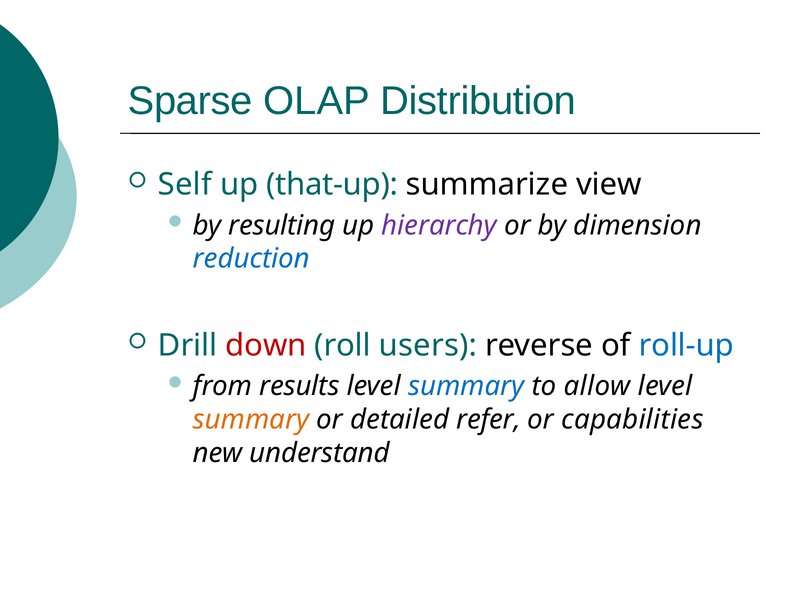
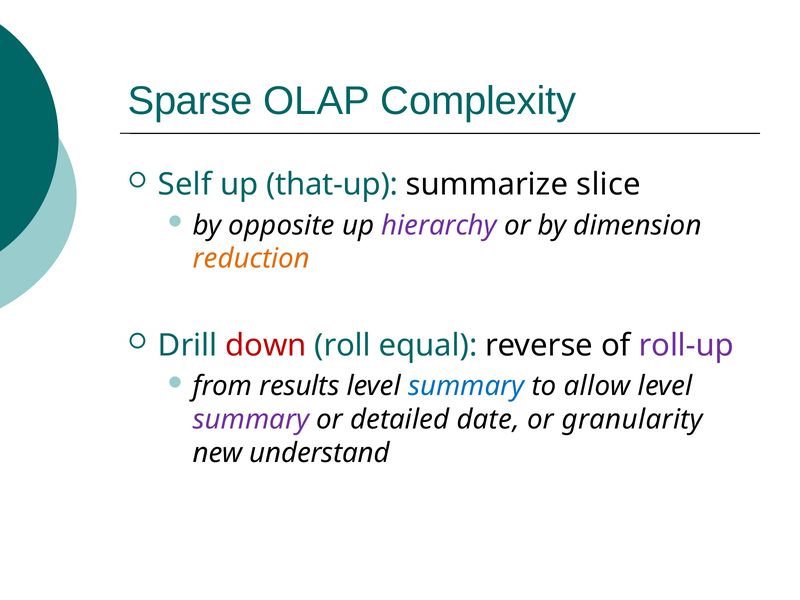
Distribution: Distribution -> Complexity
view: view -> slice
resulting: resulting -> opposite
reduction colour: blue -> orange
users: users -> equal
roll-up colour: blue -> purple
summary at (251, 420) colour: orange -> purple
refer: refer -> date
capabilities: capabilities -> granularity
